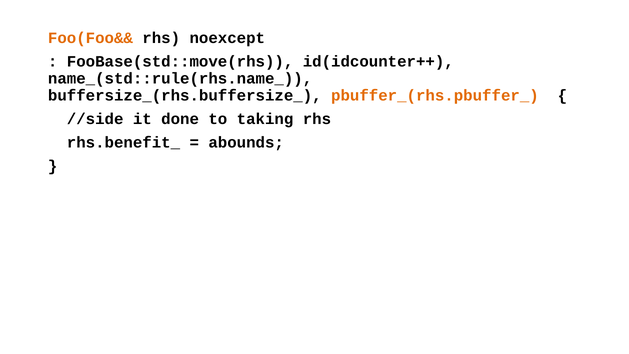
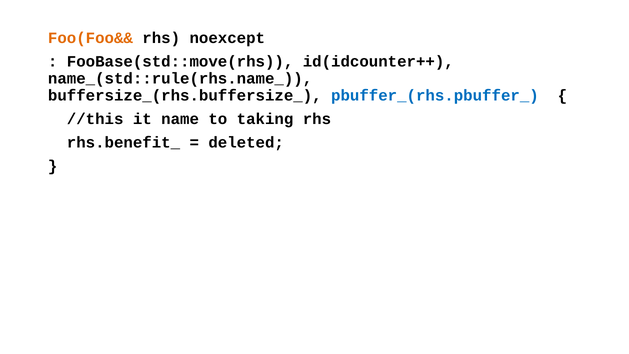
pbuffer_(rhs.pbuffer_ colour: orange -> blue
//side: //side -> //this
done: done -> name
abounds: abounds -> deleted
